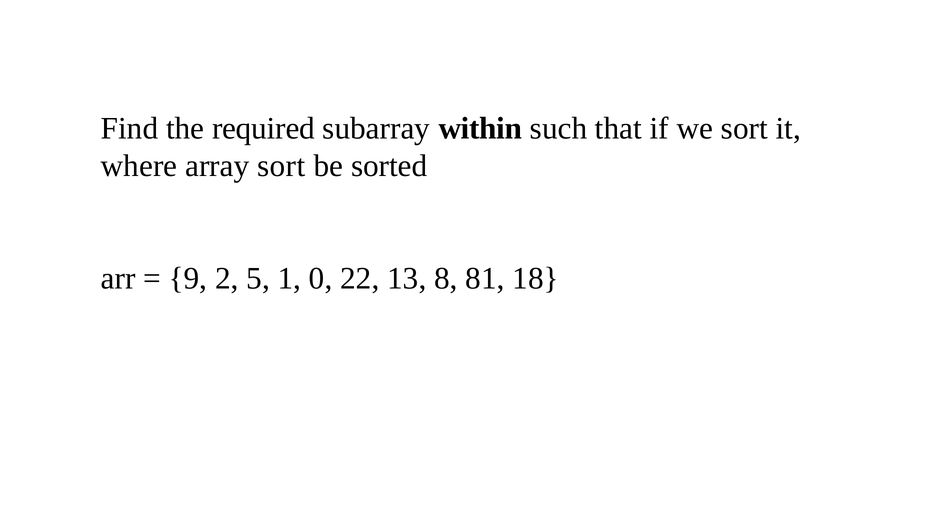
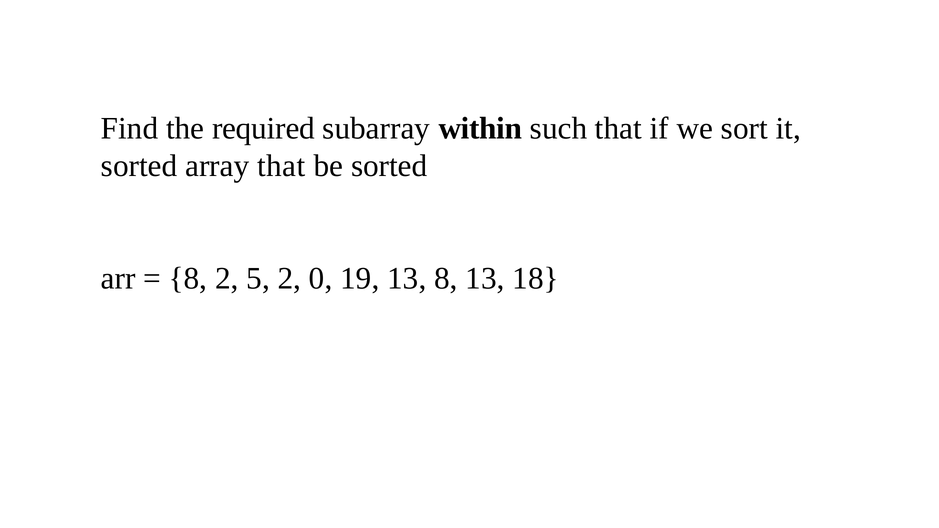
where at (139, 166): where -> sorted
array sort: sort -> that
9 at (188, 279): 9 -> 8
5 1: 1 -> 2
22: 22 -> 19
8 81: 81 -> 13
